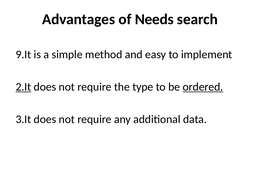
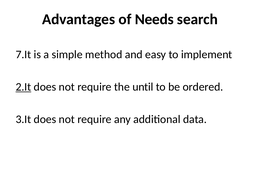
9.It: 9.It -> 7.It
type: type -> until
ordered underline: present -> none
